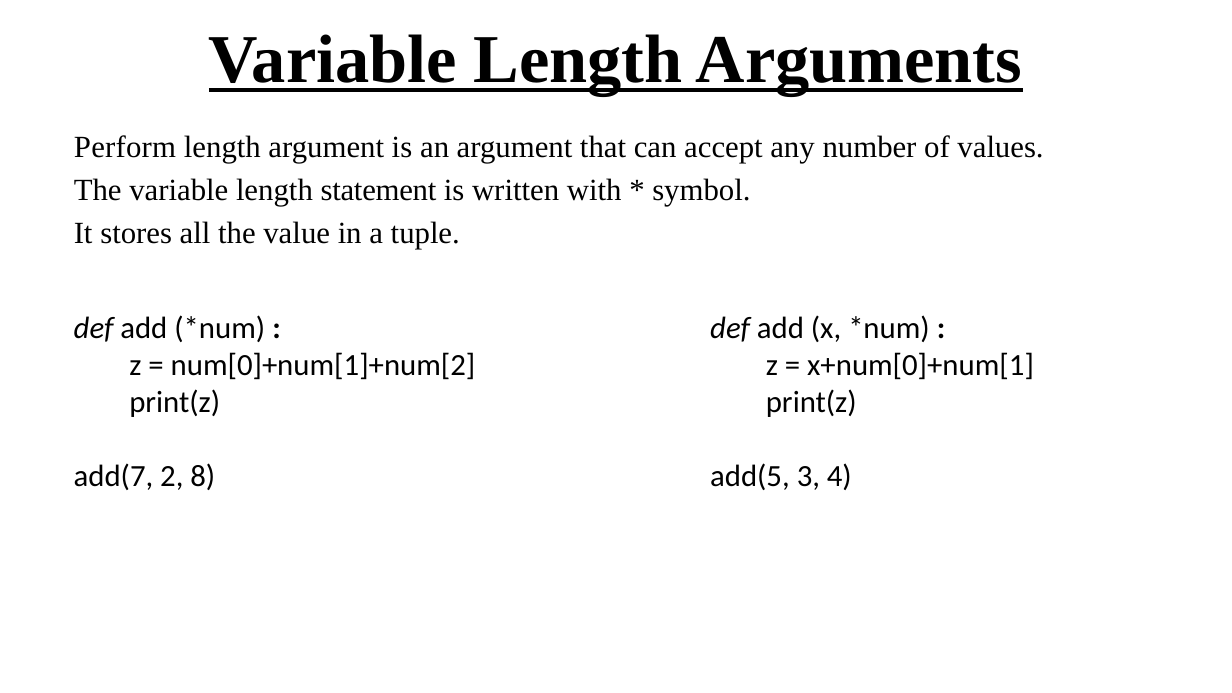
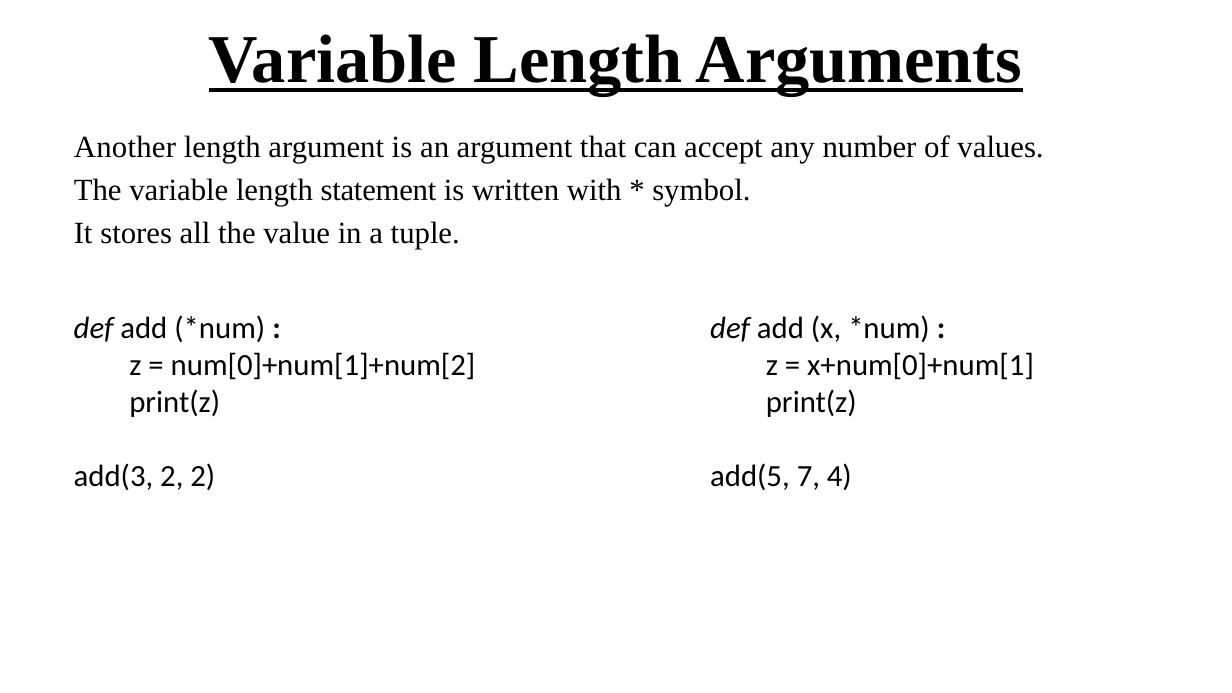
Perform: Perform -> Another
add(7: add(7 -> add(3
2 8: 8 -> 2
3: 3 -> 7
